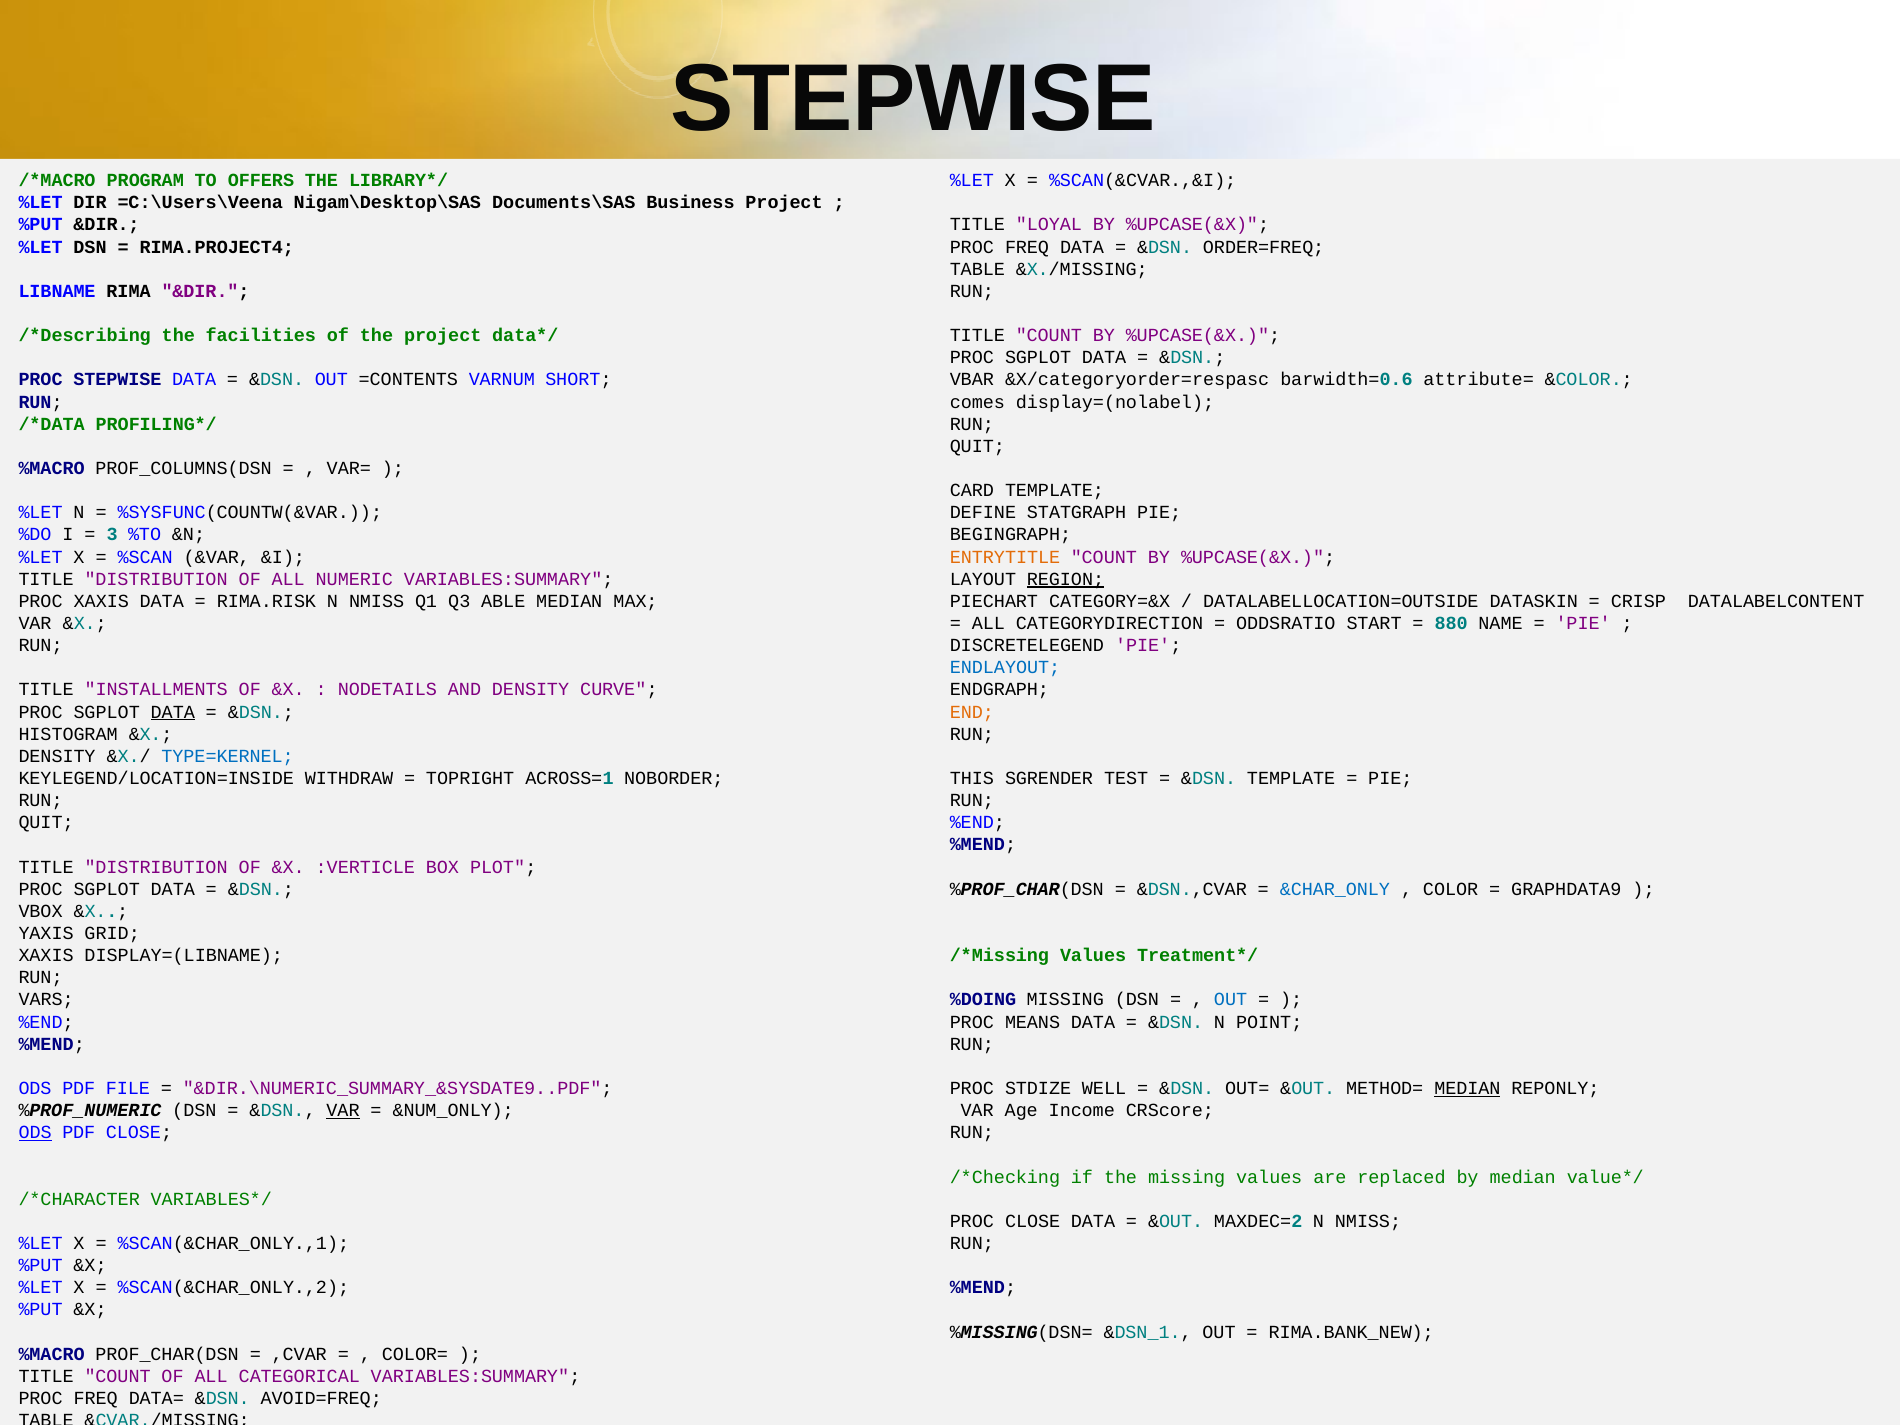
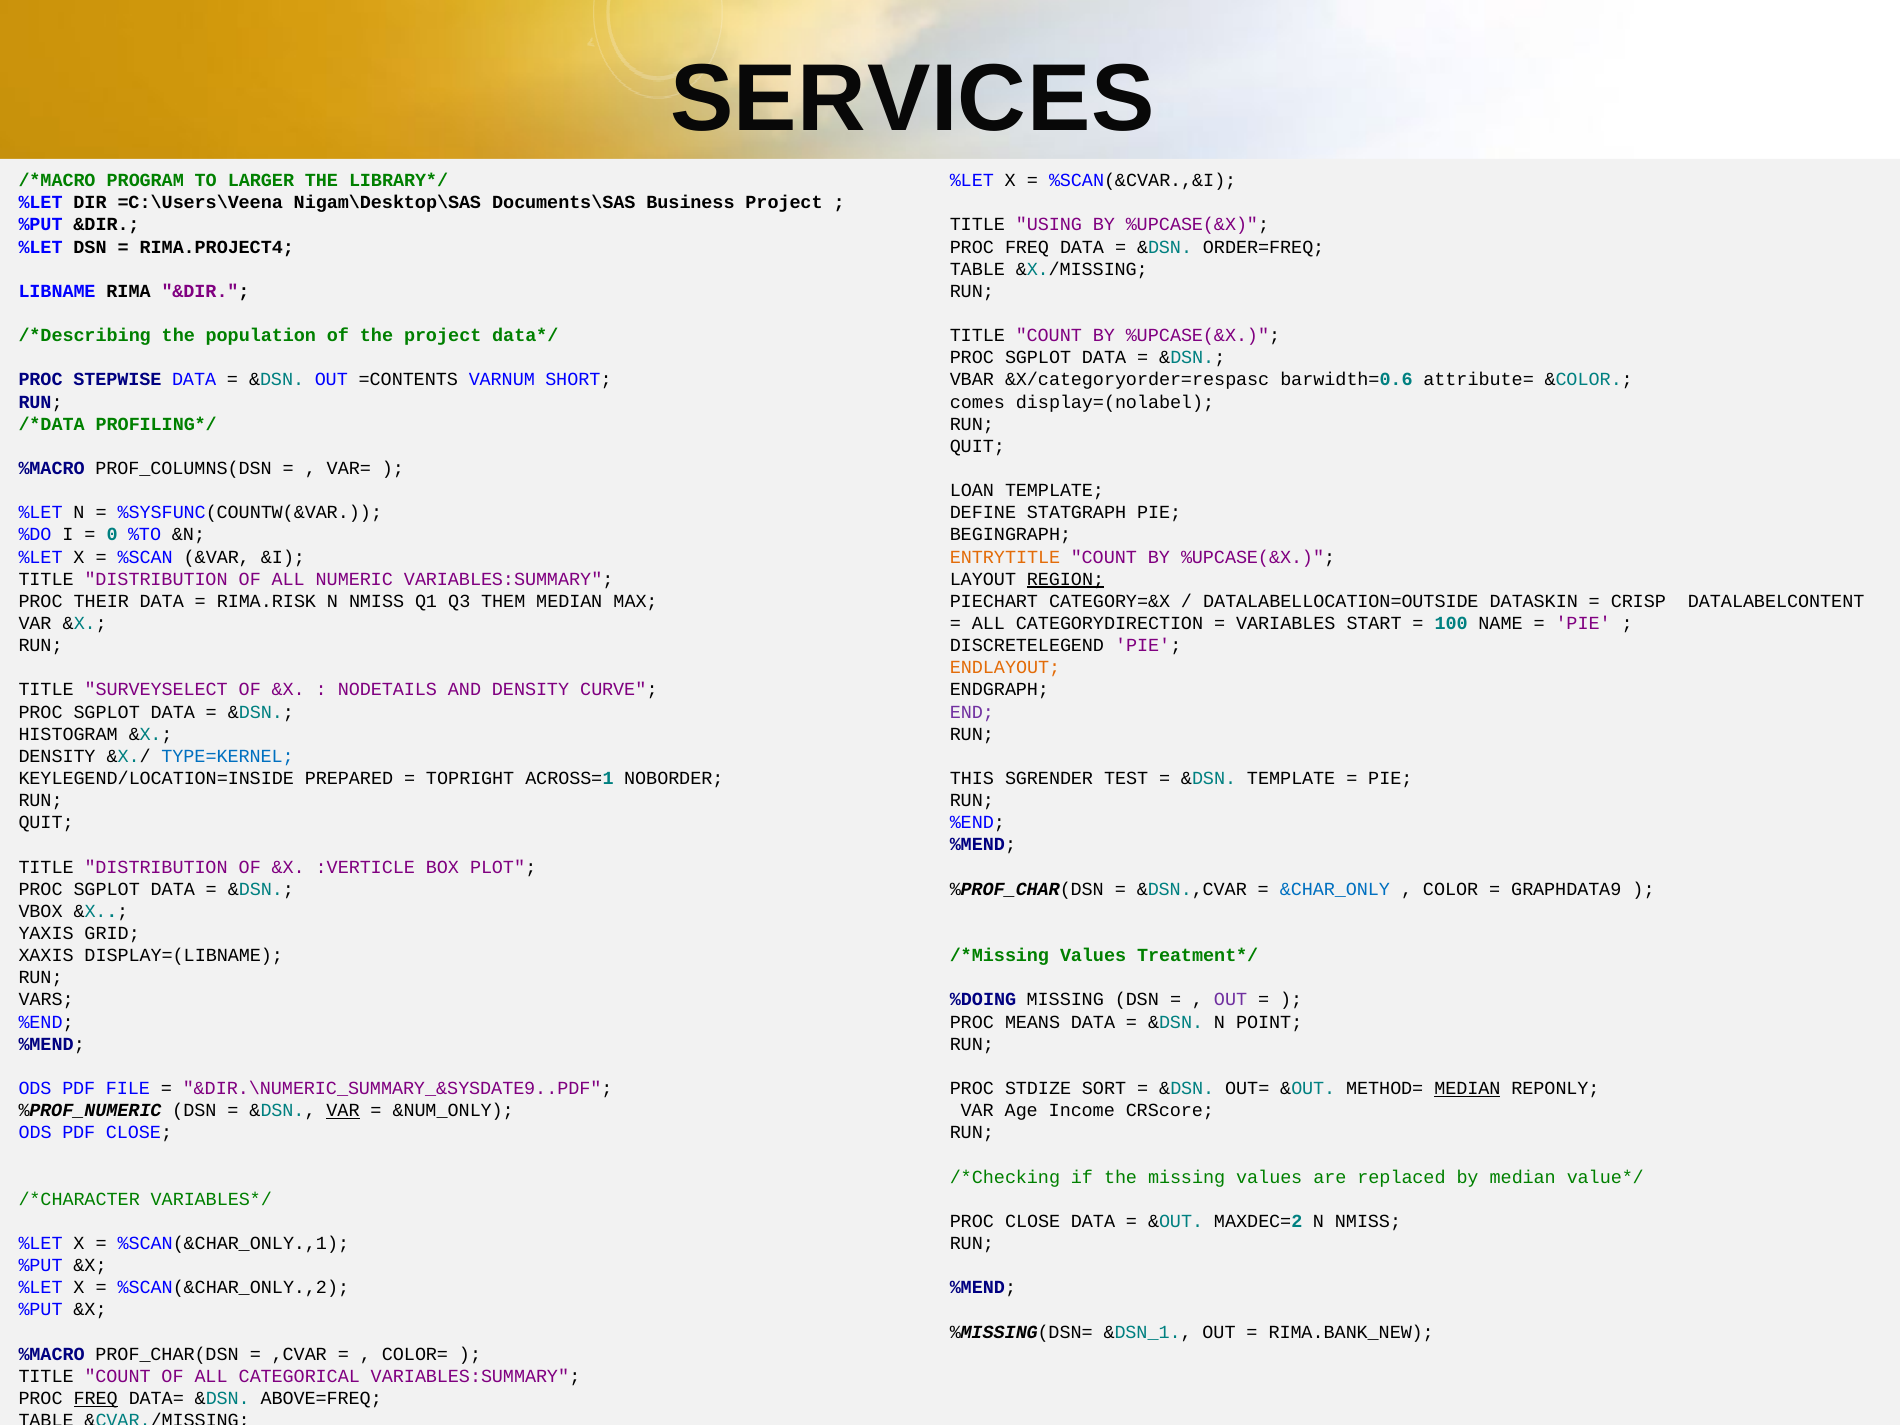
STEPWISE at (913, 99): STEPWISE -> SERVICES
OFFERS: OFFERS -> LARGER
LOYAL: LOYAL -> USING
facilities: facilities -> population
CARD: CARD -> LOAN
3: 3 -> 0
PROC XAXIS: XAXIS -> THEIR
ABLE: ABLE -> THEM
ODDSRATIO: ODDSRATIO -> VARIABLES
880: 880 -> 100
ENDLAYOUT colour: blue -> orange
INSTALLMENTS: INSTALLMENTS -> SURVEYSELECT
DATA at (173, 712) underline: present -> none
END colour: orange -> purple
WITHDRAW: WITHDRAW -> PREPARED
OUT at (1231, 1000) colour: blue -> purple
WELL: WELL -> SORT
ODS at (35, 1133) underline: present -> none
FREQ at (96, 1398) underline: none -> present
AVOID=FREQ: AVOID=FREQ -> ABOVE=FREQ
